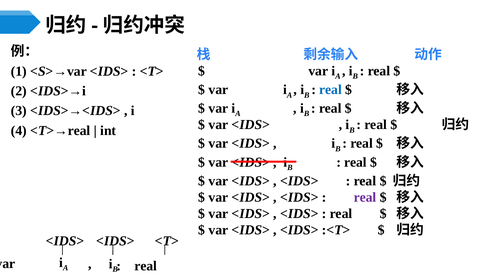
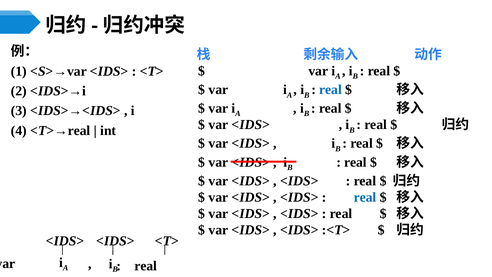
real at (365, 197) colour: purple -> blue
